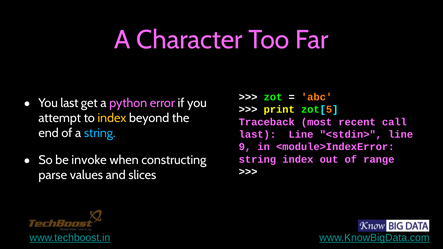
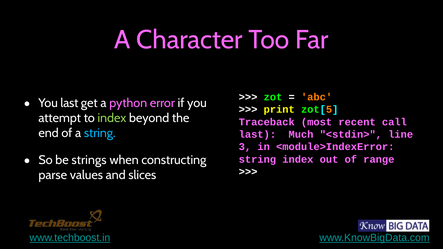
index at (112, 118) colour: yellow -> light green
last Line: Line -> Much
9: 9 -> 3
invoke: invoke -> strings
